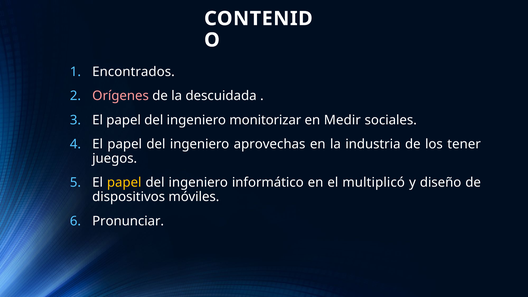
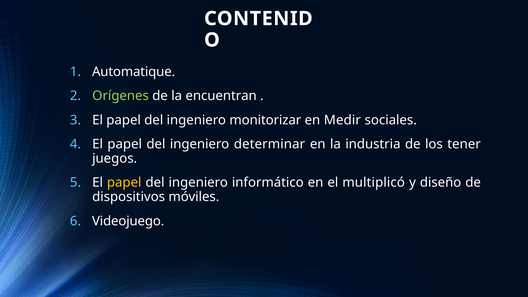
Encontrados: Encontrados -> Automatique
Orígenes colour: pink -> light green
descuidada: descuidada -> encuentran
aprovechas: aprovechas -> determinar
Pronunciar: Pronunciar -> Videojuego
